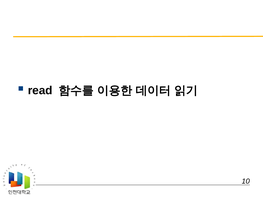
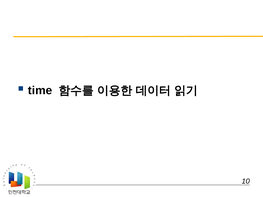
read: read -> time
